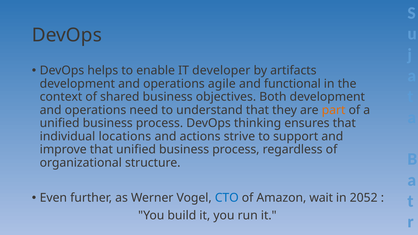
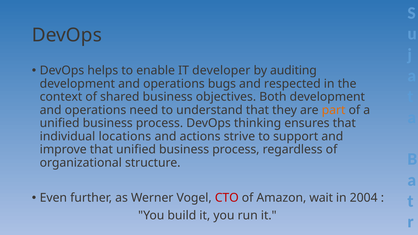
artifacts: artifacts -> auditing
agile: agile -> bugs
functional: functional -> respected
CTO colour: blue -> red
2052: 2052 -> 2004
